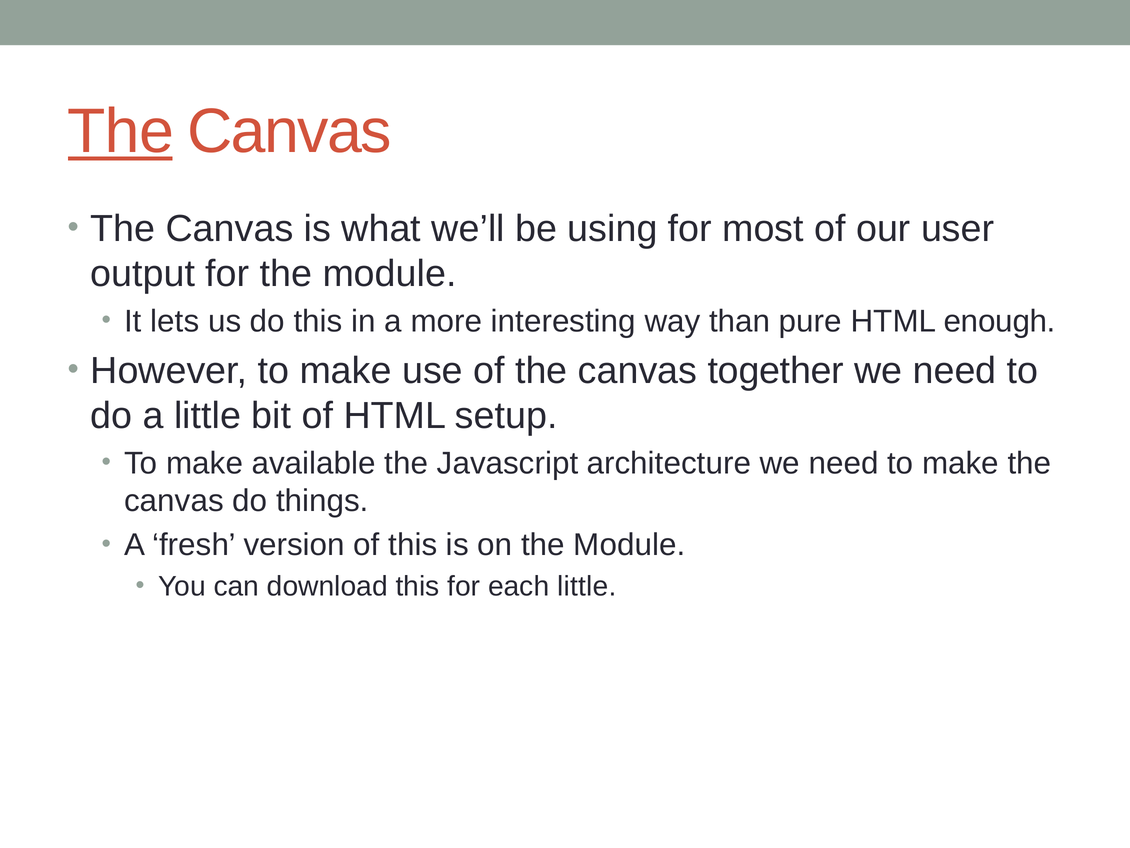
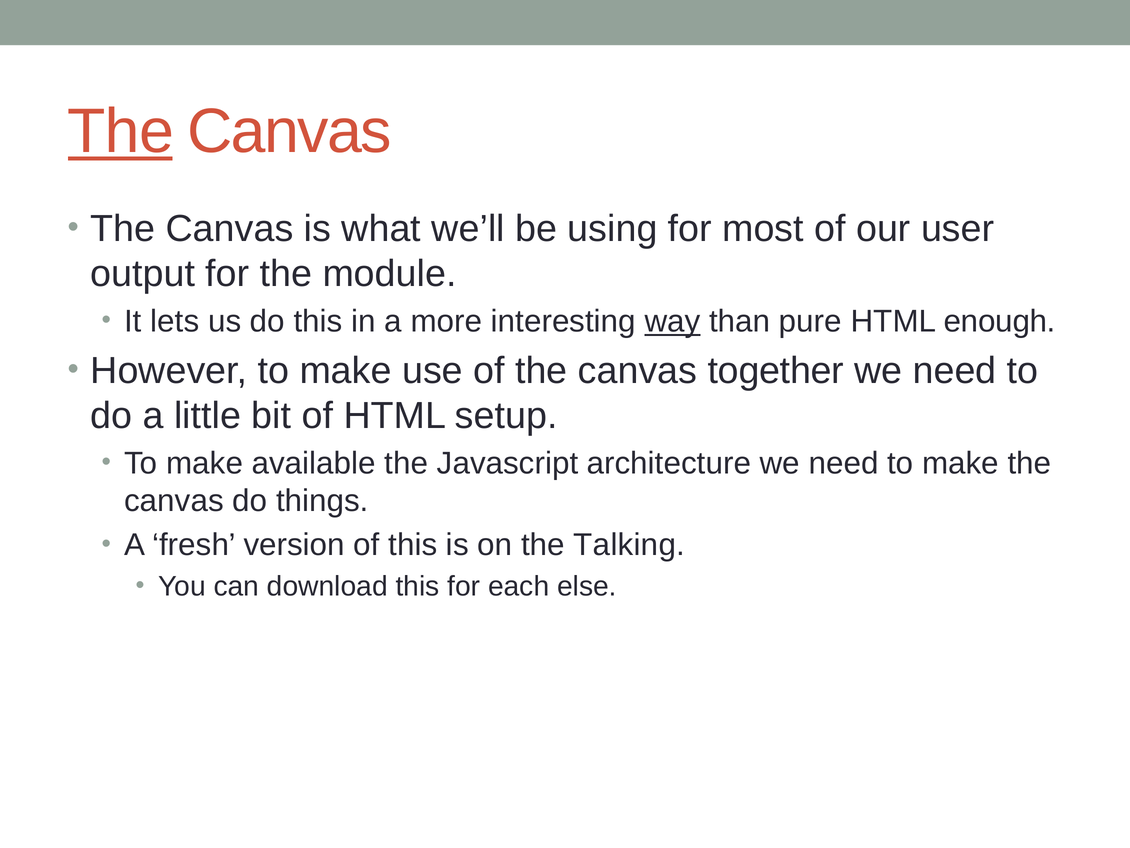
way underline: none -> present
on the Module: Module -> Talking
each little: little -> else
